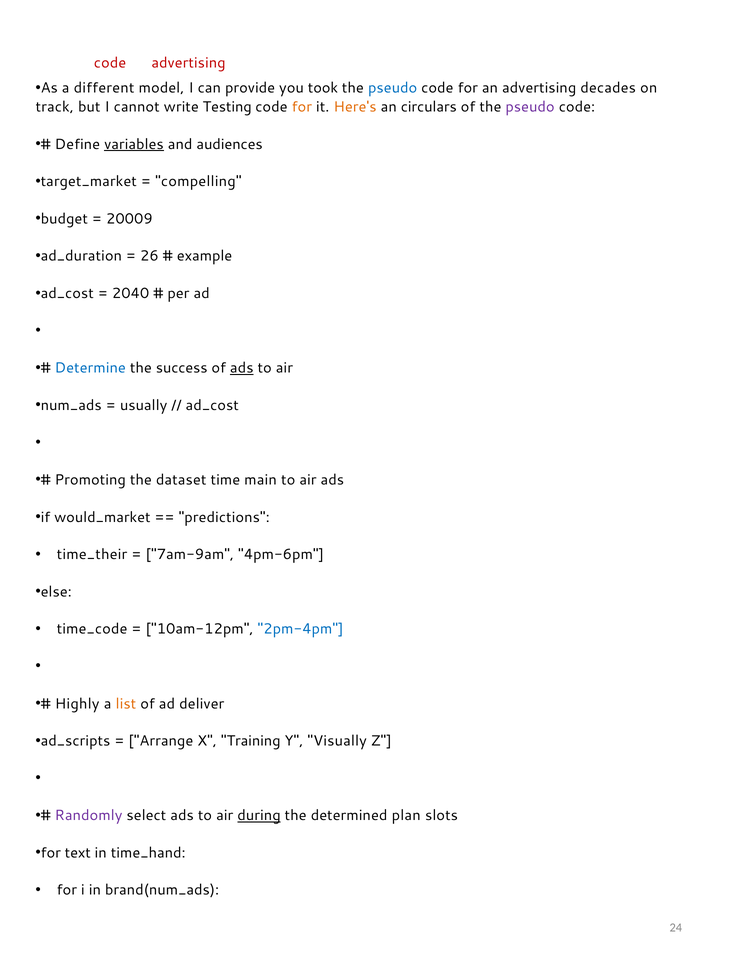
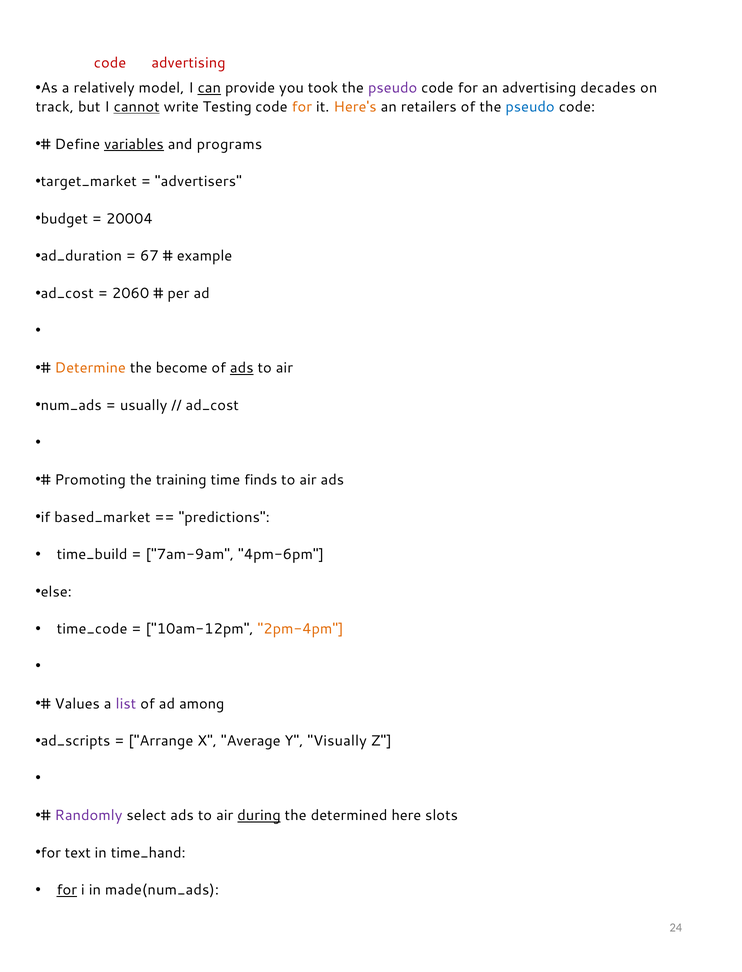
different: different -> relatively
can underline: none -> present
pseudo at (393, 88) colour: blue -> purple
cannot underline: none -> present
circulars: circulars -> retailers
pseudo at (530, 107) colour: purple -> blue
audiences: audiences -> programs
compelling: compelling -> advertisers
20009: 20009 -> 20004
26: 26 -> 67
2040: 2040 -> 2060
Determine colour: blue -> orange
success: success -> become
dataset: dataset -> training
main: main -> finds
would_market: would_market -> based_market
time_their: time_their -> time_build
2pm-4pm colour: blue -> orange
Highly: Highly -> Values
list colour: orange -> purple
deliver: deliver -> among
Training: Training -> Average
plan: plan -> here
for at (67, 890) underline: none -> present
brand(num_ads: brand(num_ads -> made(num_ads
